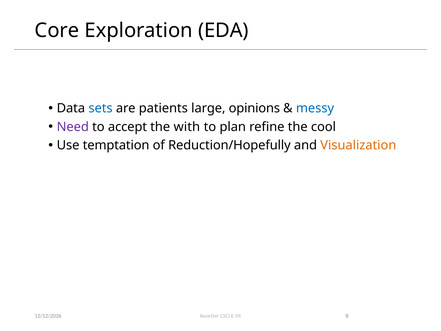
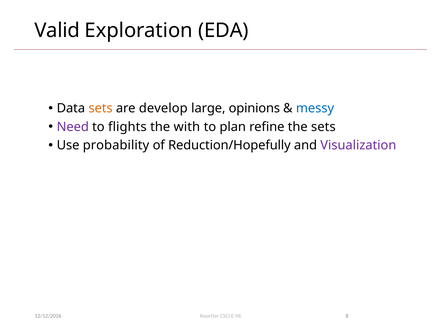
Core: Core -> Valid
sets at (101, 108) colour: blue -> orange
patients: patients -> develop
accept: accept -> flights
the cool: cool -> sets
temptation: temptation -> probability
Visualization colour: orange -> purple
